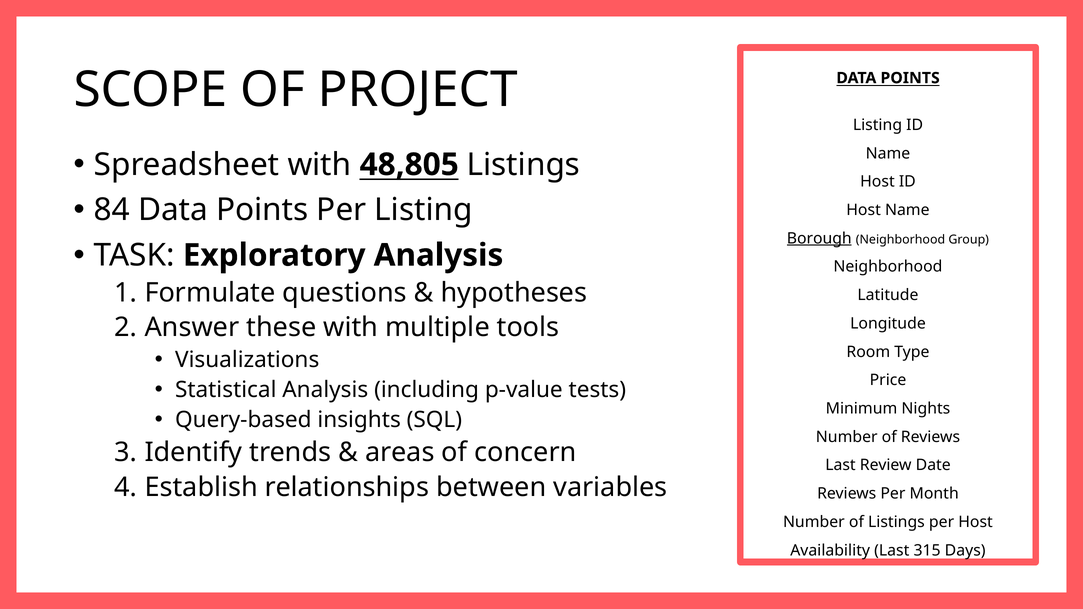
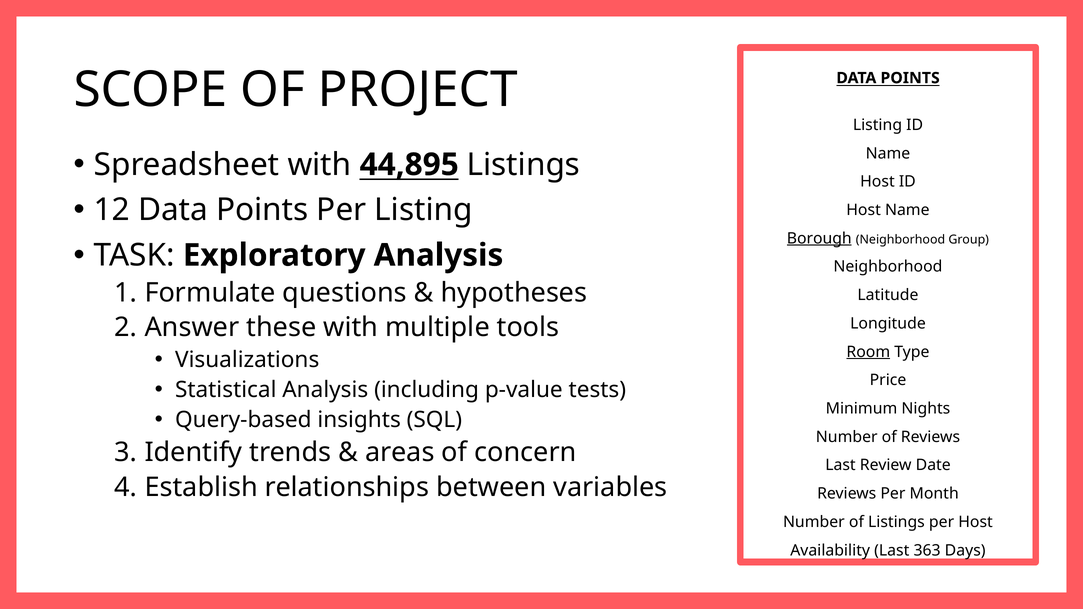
48,805: 48,805 -> 44,895
84: 84 -> 12
Room underline: none -> present
315: 315 -> 363
